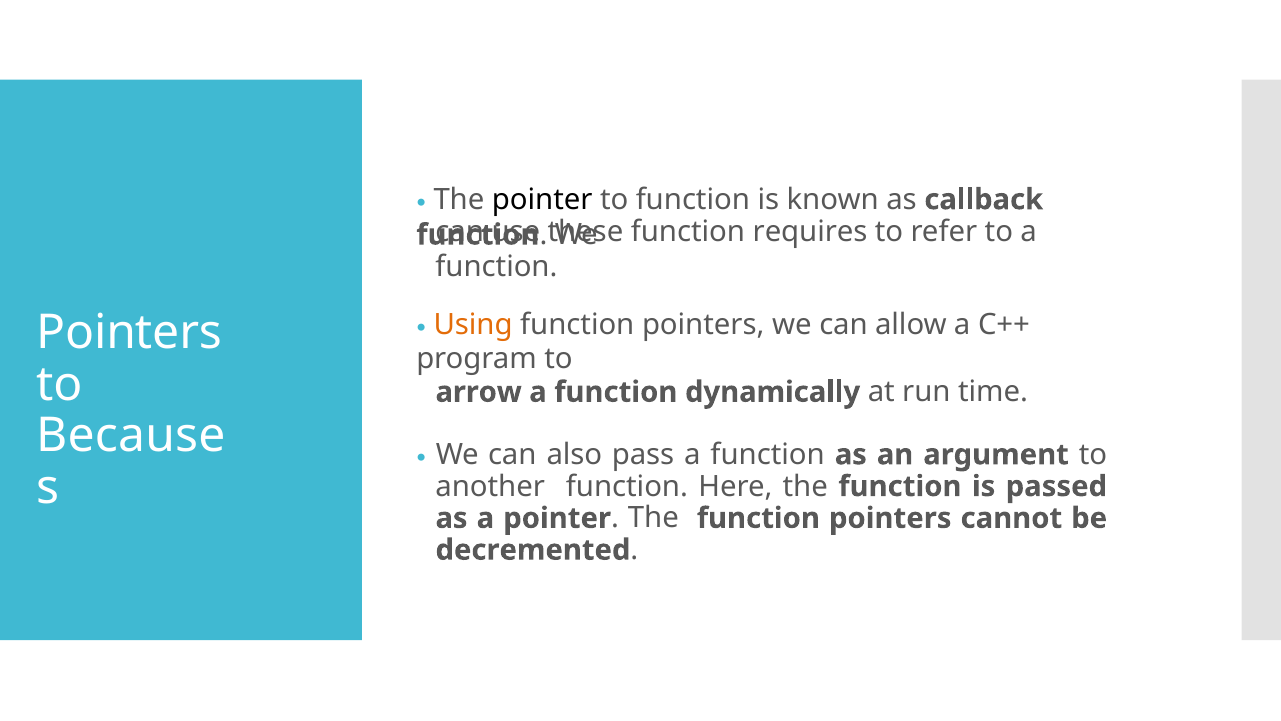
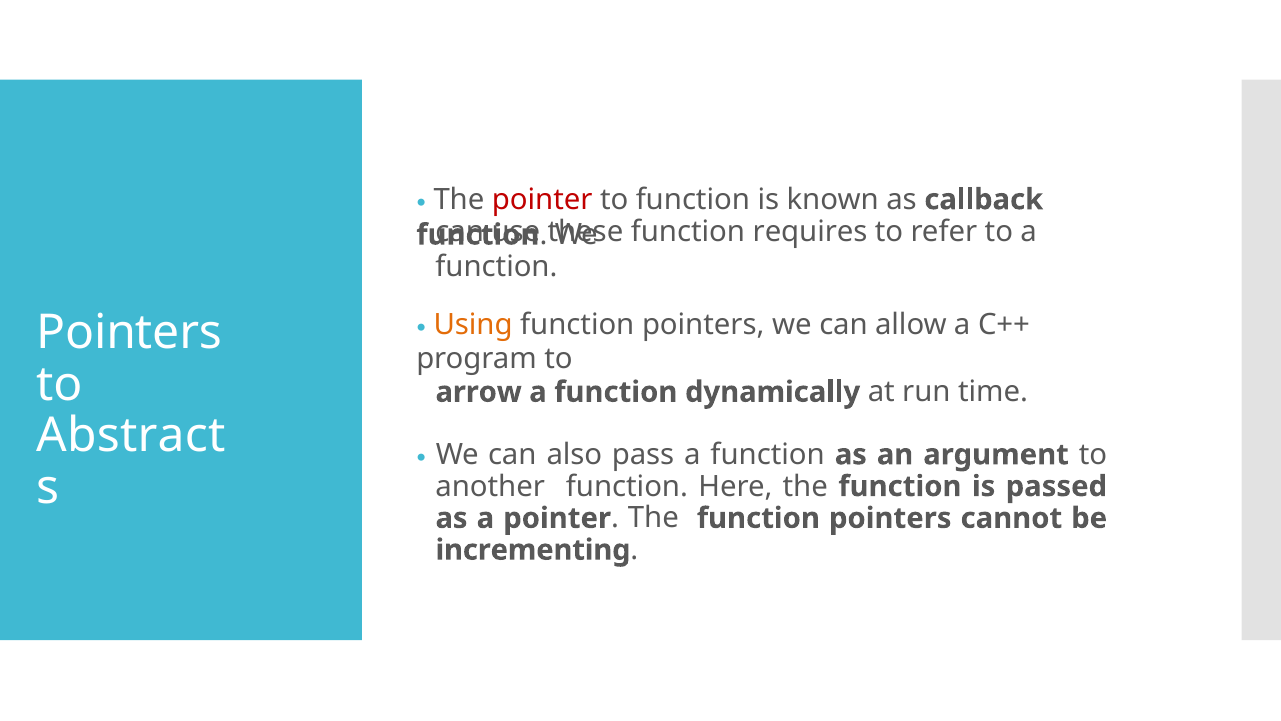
pointer at (542, 199) colour: black -> red
Because: Because -> Abstract
decremented: decremented -> incrementing
